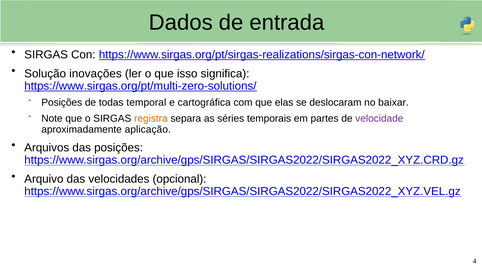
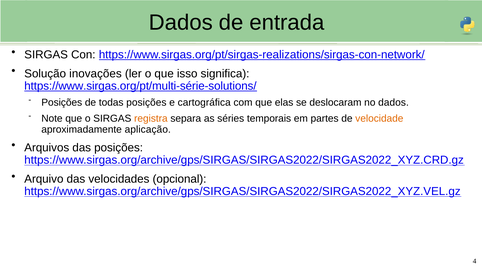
https://www.sirgas.org/pt/multi-zero-solutions/: https://www.sirgas.org/pt/multi-zero-solutions/ -> https://www.sirgas.org/pt/multi-série-solutions/
todas temporal: temporal -> posições
no baixar: baixar -> dados
velocidade colour: purple -> orange
